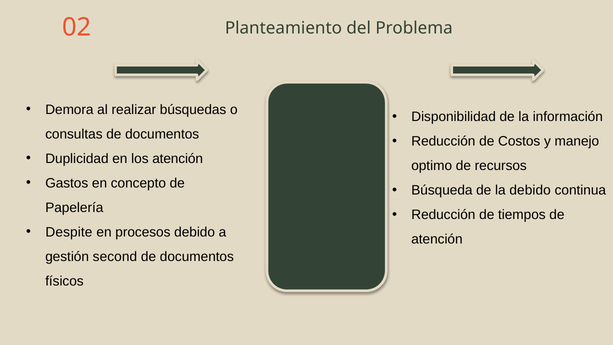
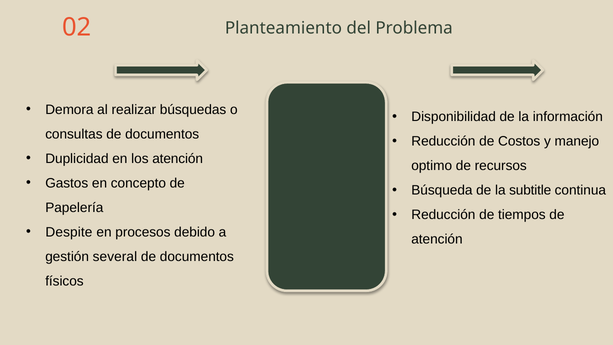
la debido: debido -> subtitle
second: second -> several
